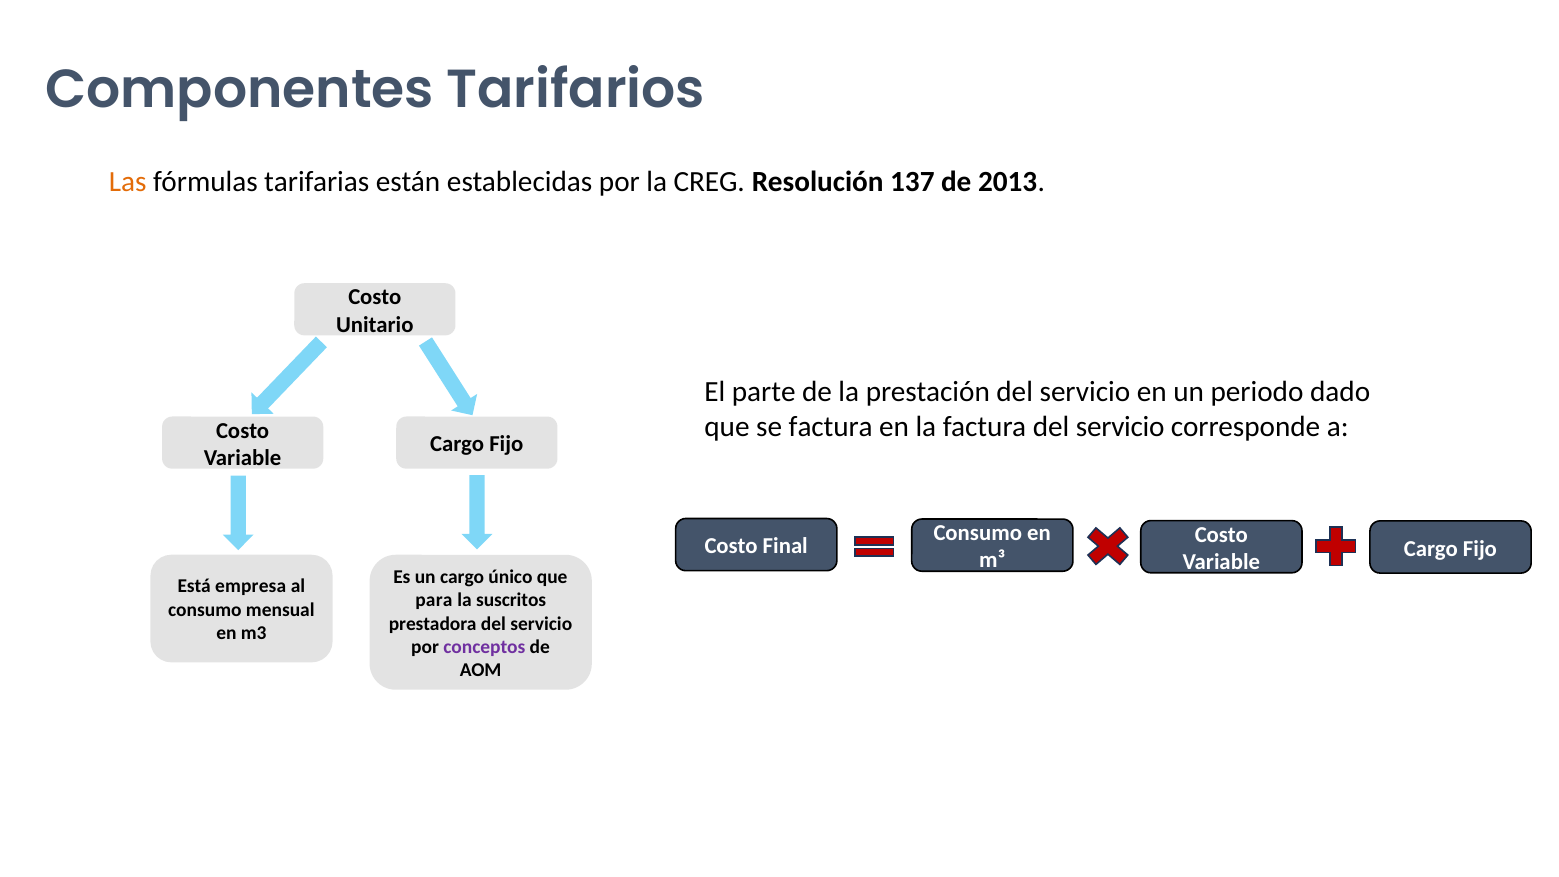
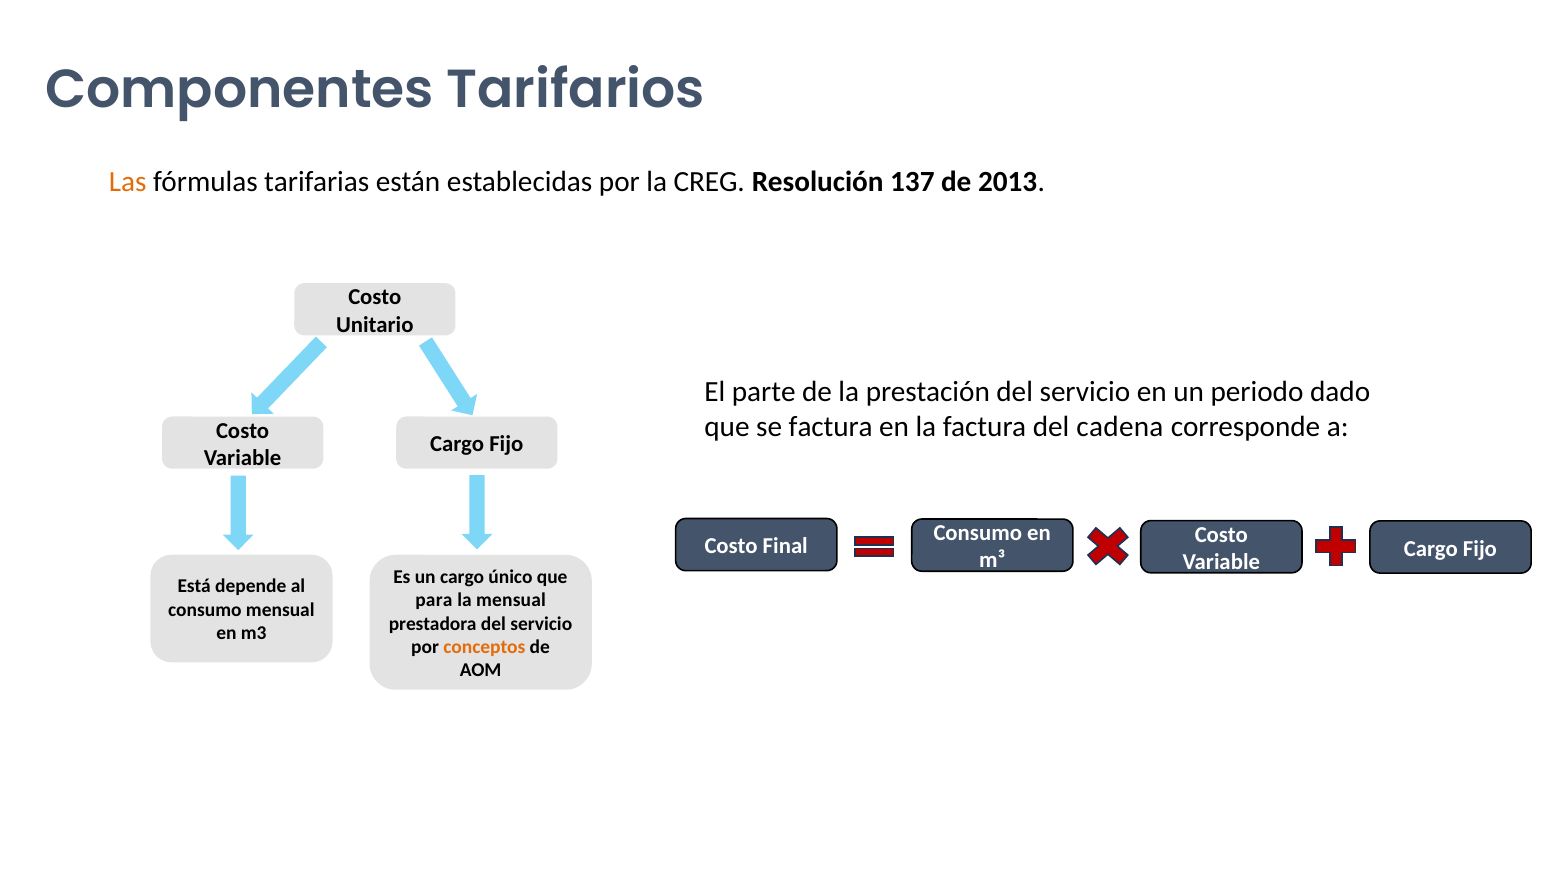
factura del servicio: servicio -> cadena
empresa: empresa -> depende
la suscritos: suscritos -> mensual
conceptos colour: purple -> orange
